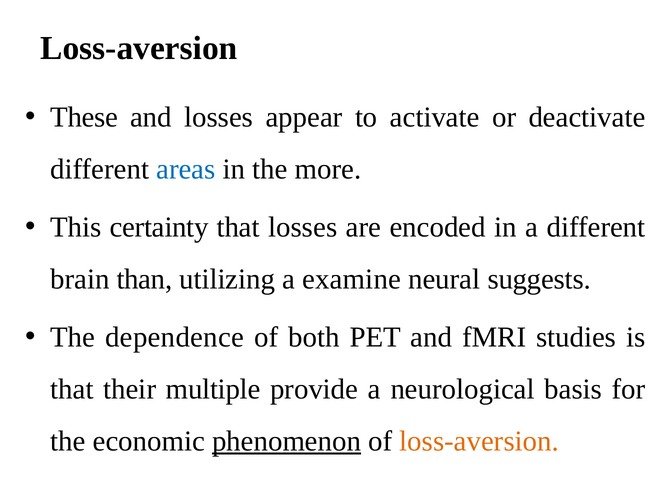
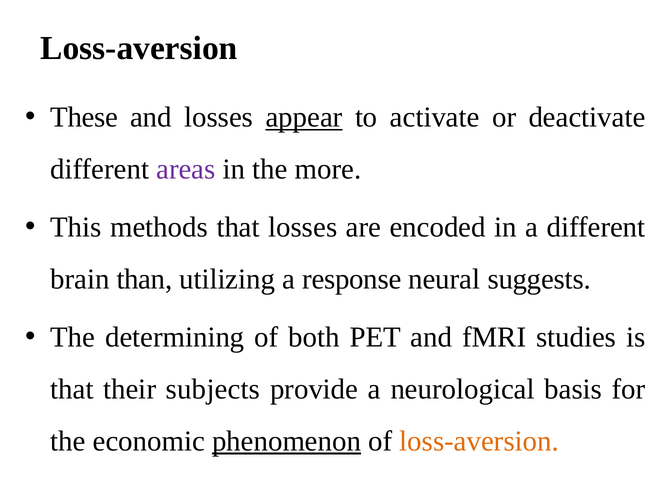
appear underline: none -> present
areas colour: blue -> purple
certainty: certainty -> methods
examine: examine -> response
dependence: dependence -> determining
multiple: multiple -> subjects
